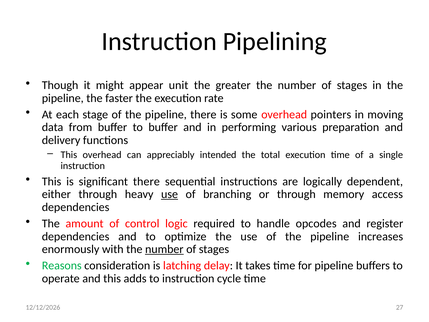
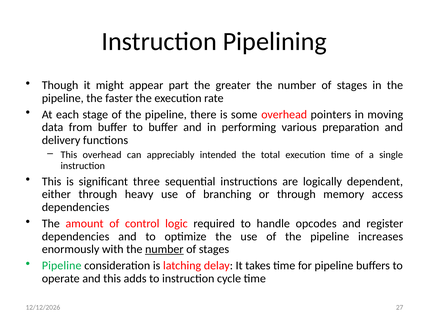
unit: unit -> part
significant there: there -> three
use at (170, 194) underline: present -> none
Reasons at (62, 265): Reasons -> Pipeline
